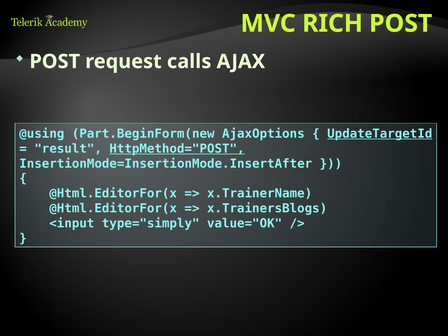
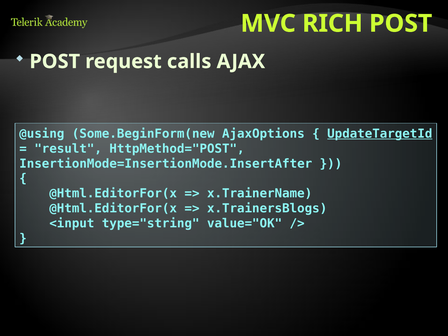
Part.BeginForm(new: Part.BeginForm(new -> Some.BeginForm(new
HttpMethod="POST underline: present -> none
type="simply: type="simply -> type="string
